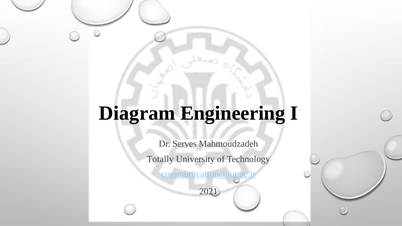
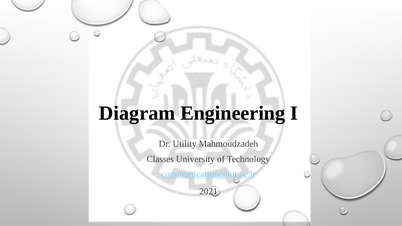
Serves: Serves -> Utility
Totally: Totally -> Classes
